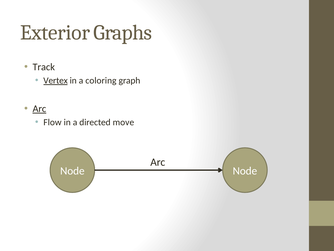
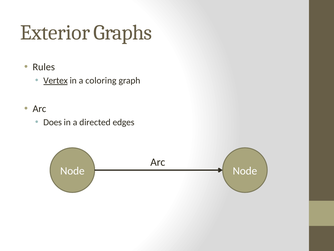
Track: Track -> Rules
Arc at (39, 109) underline: present -> none
Flow: Flow -> Does
move: move -> edges
